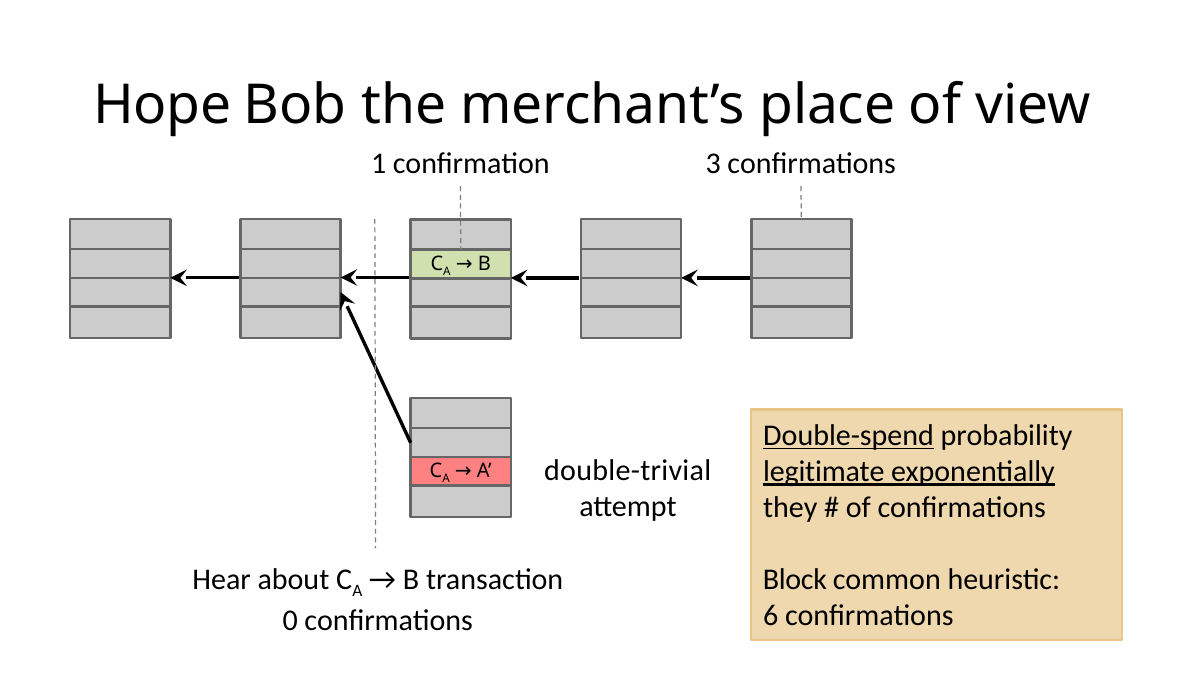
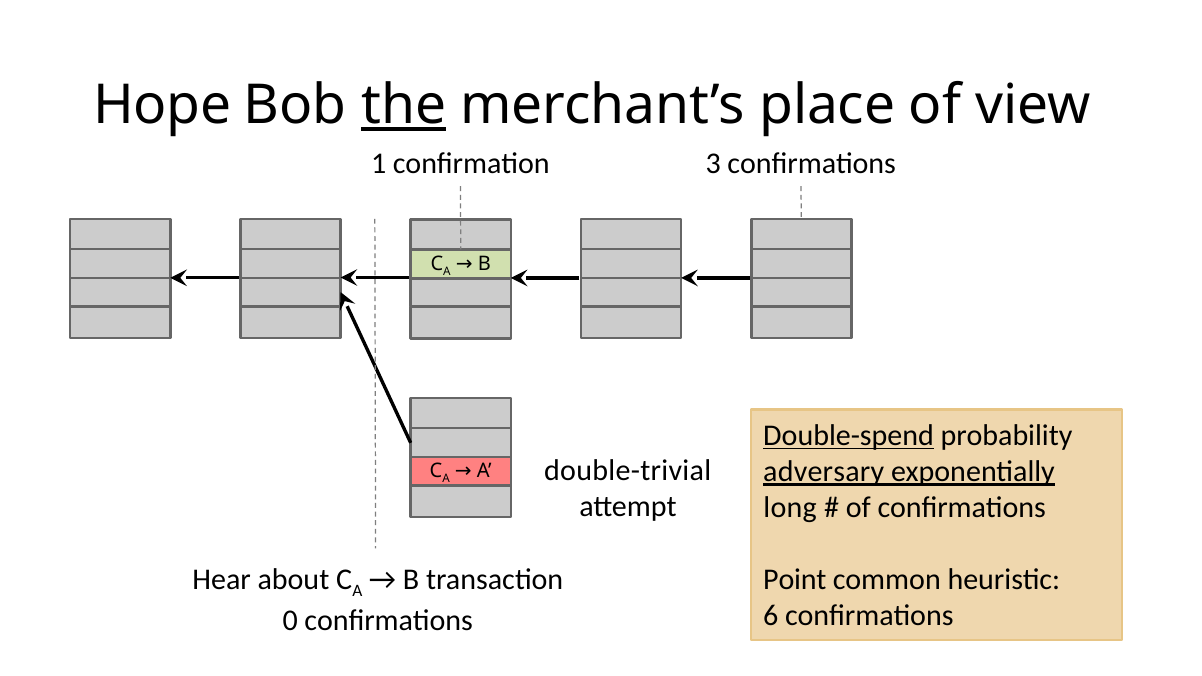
the underline: none -> present
legitimate: legitimate -> adversary
they: they -> long
Block: Block -> Point
